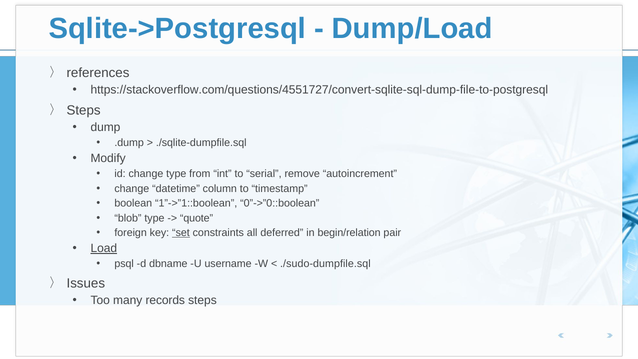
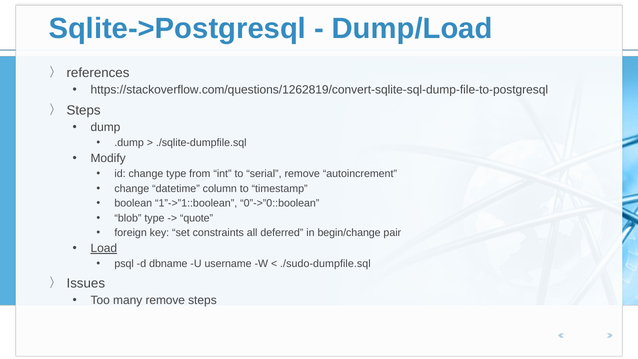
https://stackoverflow.com/questions/4551727/convert-sqlite-sql-dump-file-to-postgresql: https://stackoverflow.com/questions/4551727/convert-sqlite-sql-dump-file-to-postgresql -> https://stackoverflow.com/questions/1262819/convert-sqlite-sql-dump-file-to-postgresql
set underline: present -> none
begin/relation: begin/relation -> begin/change
many records: records -> remove
